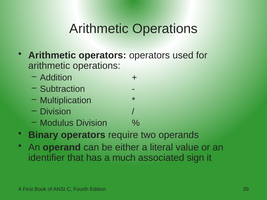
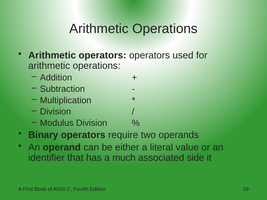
sign: sign -> side
